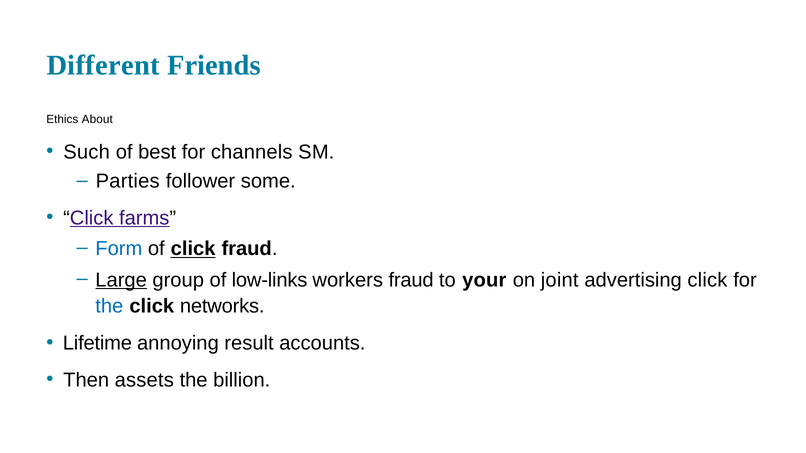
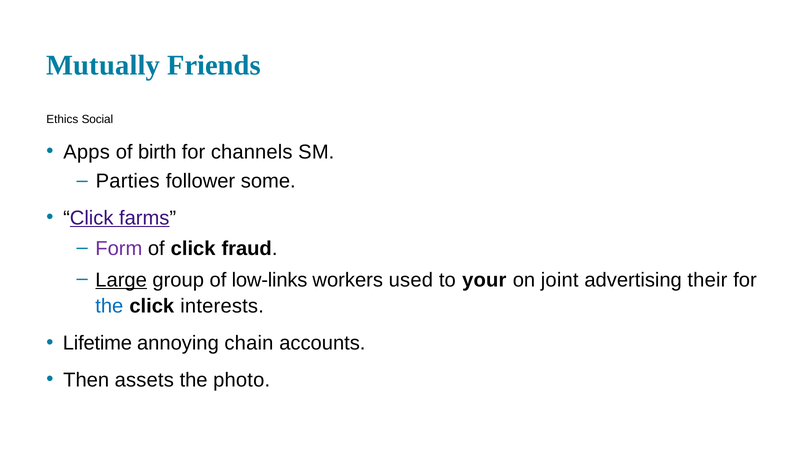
Different: Different -> Mutually
About: About -> Social
Such: Such -> Apps
best: best -> birth
Form colour: blue -> purple
click at (193, 249) underline: present -> none
workers fraud: fraud -> used
advertising click: click -> their
networks: networks -> interests
result: result -> chain
billion: billion -> photo
